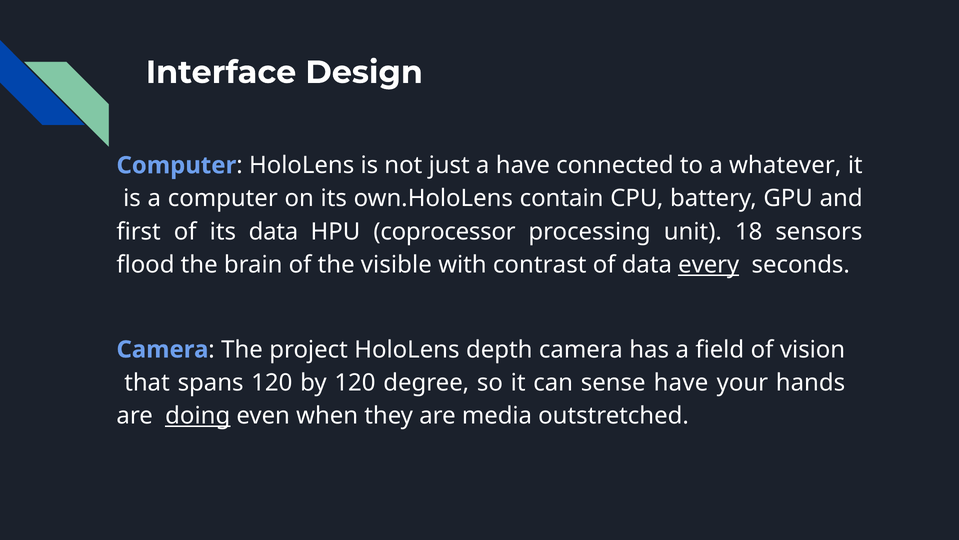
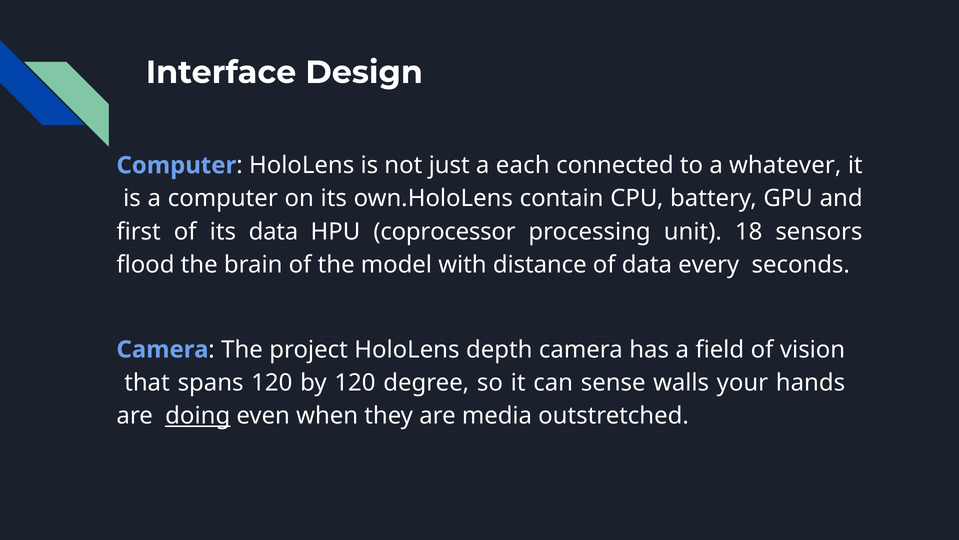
a have: have -> each
visible: visible -> model
contrast: contrast -> distance
every underline: present -> none
sense have: have -> walls
